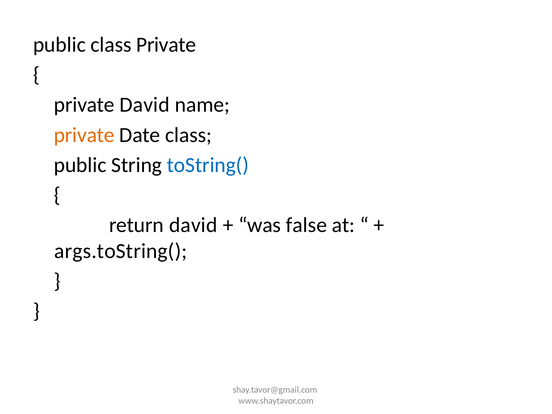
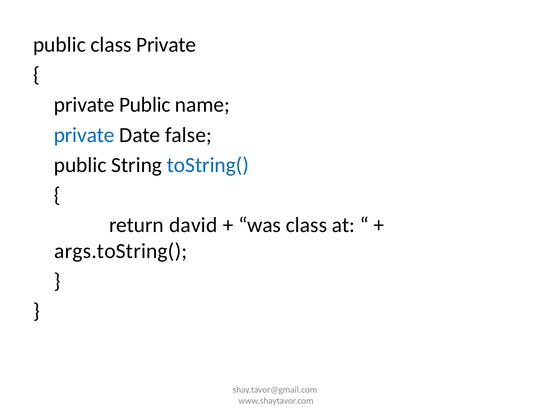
private David: David -> Public
private at (84, 135) colour: orange -> blue
Date class: class -> false
was false: false -> class
